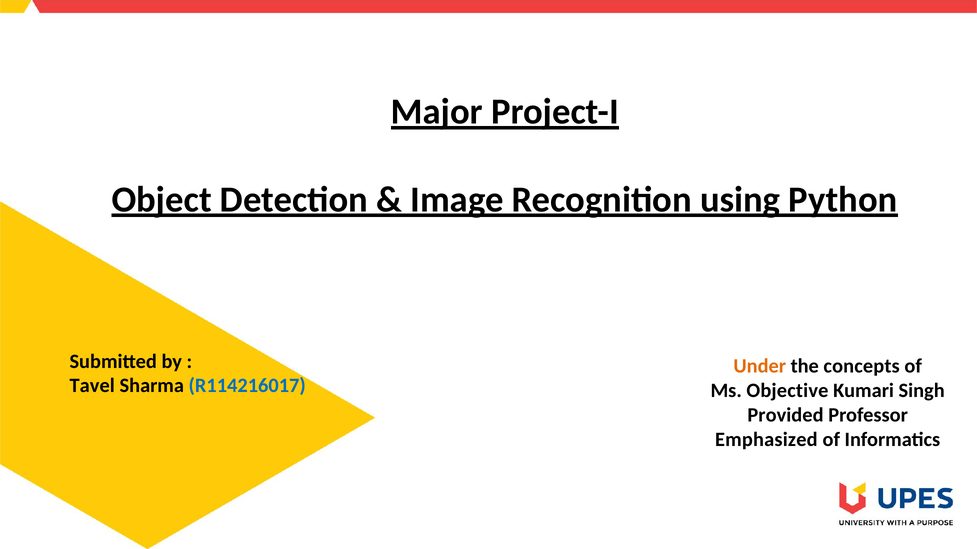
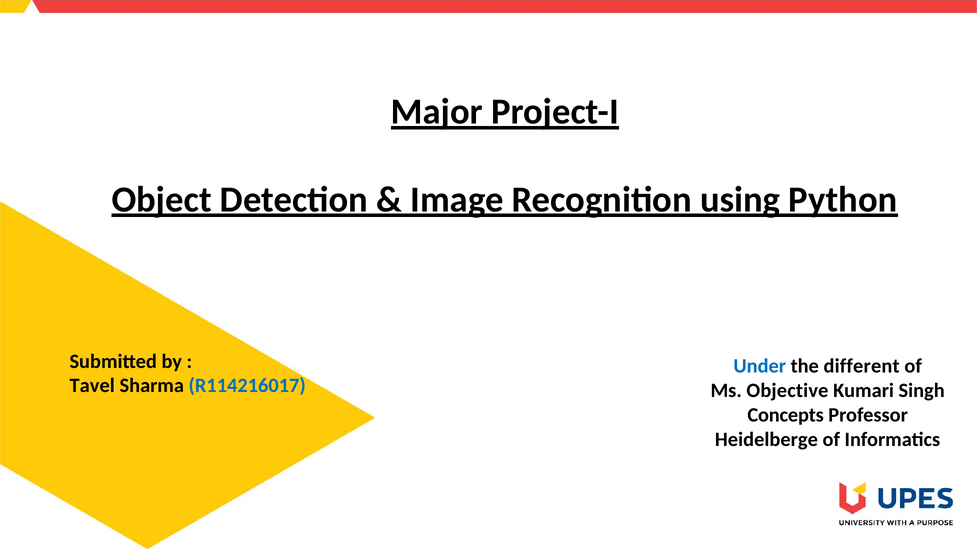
Under colour: orange -> blue
concepts: concepts -> different
Provided: Provided -> Concepts
Emphasized: Emphasized -> Heidelberge
